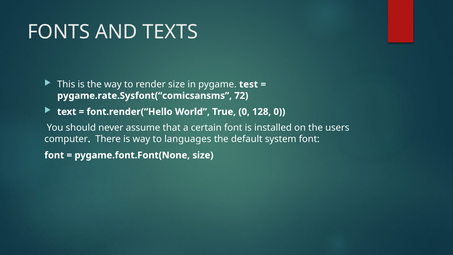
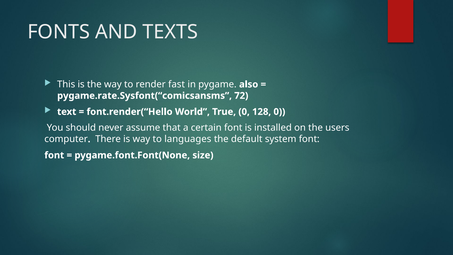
render size: size -> fast
test: test -> also
